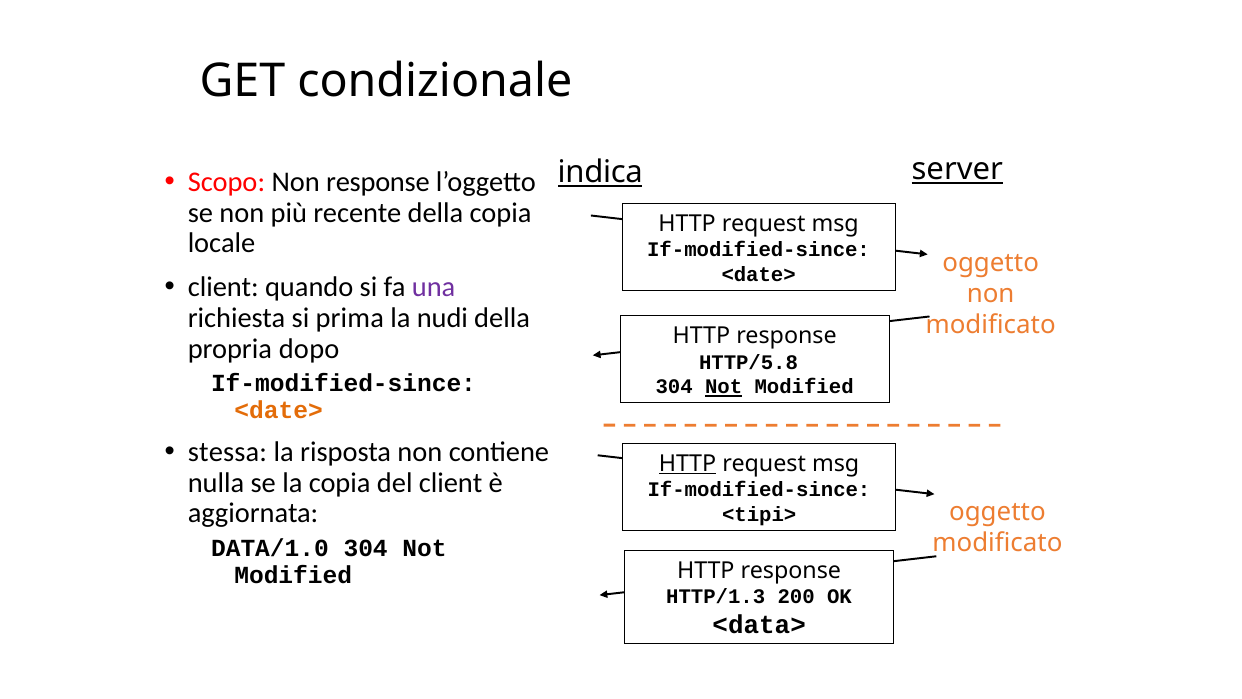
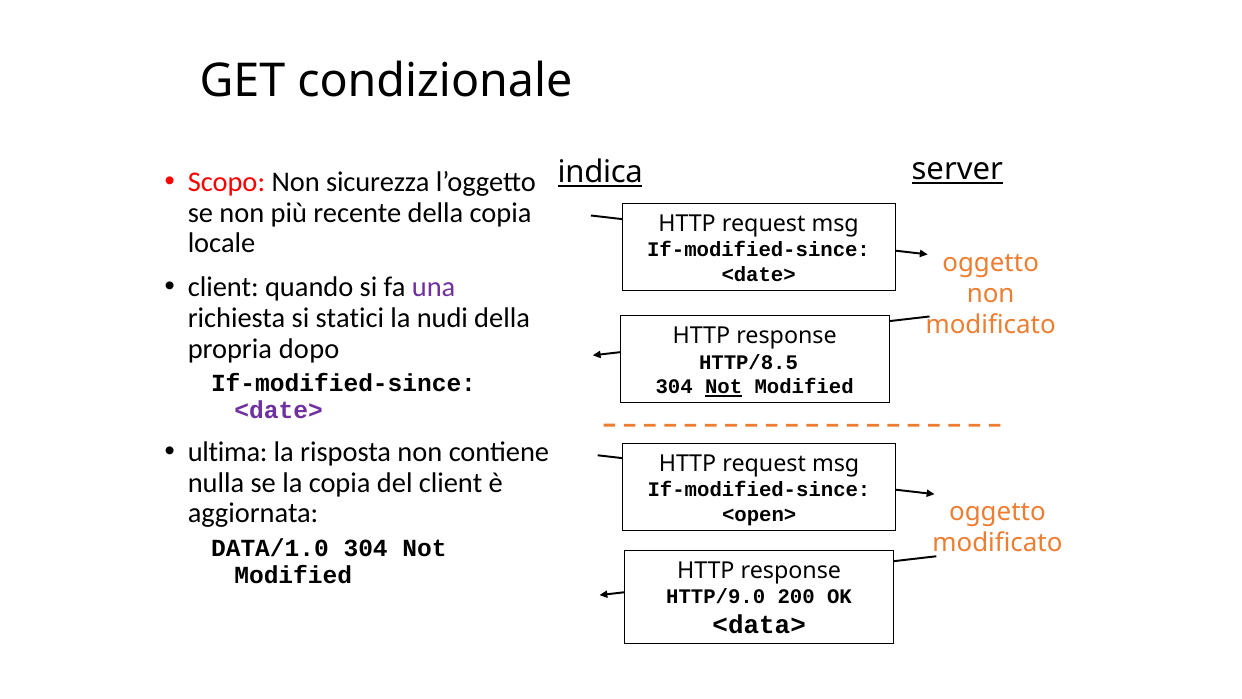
Non response: response -> sicurezza
prima: prima -> statici
HTTP/5.8: HTTP/5.8 -> HTTP/8.5
<date> at (279, 410) colour: orange -> purple
stessa: stessa -> ultima
HTTP at (687, 463) underline: present -> none
<tipi>: <tipi> -> <open>
HTTP/1.3: HTTP/1.3 -> HTTP/9.0
